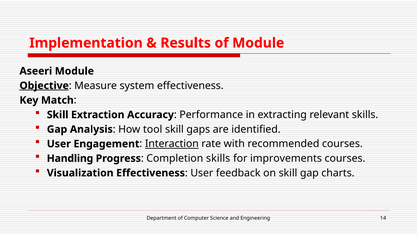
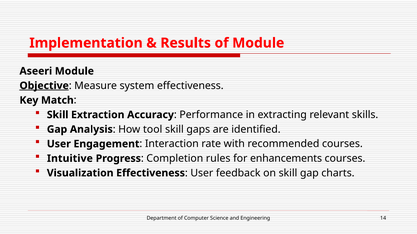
Interaction underline: present -> none
Handling: Handling -> Intuitive
Completion skills: skills -> rules
improvements: improvements -> enhancements
